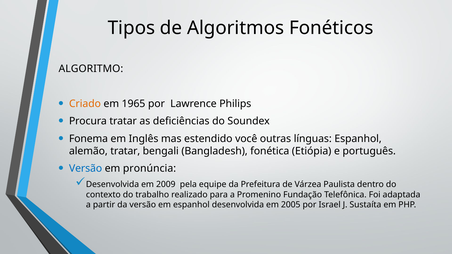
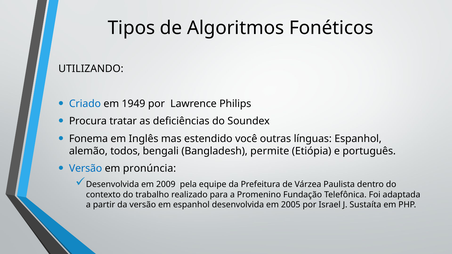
ALGORITMO: ALGORITMO -> UTILIZANDO
Criado colour: orange -> blue
1965: 1965 -> 1949
alemão tratar: tratar -> todos
fonética: fonética -> permite
